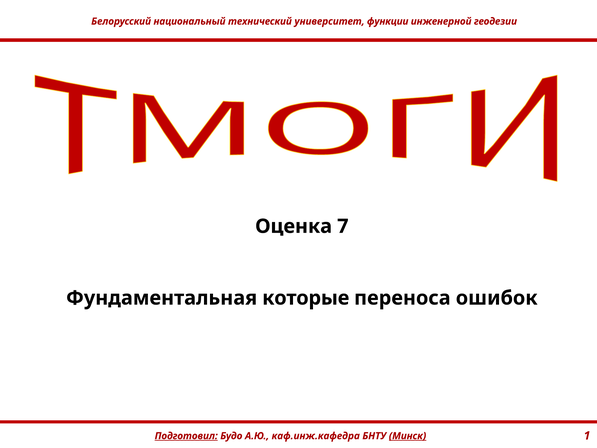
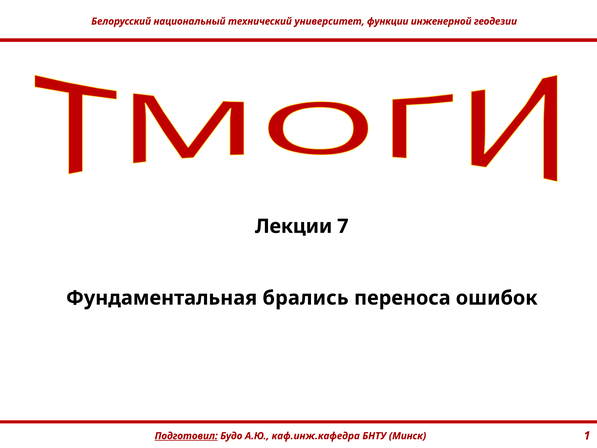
Оценка: Оценка -> Лекции
которые: которые -> брались
Минск underline: present -> none
